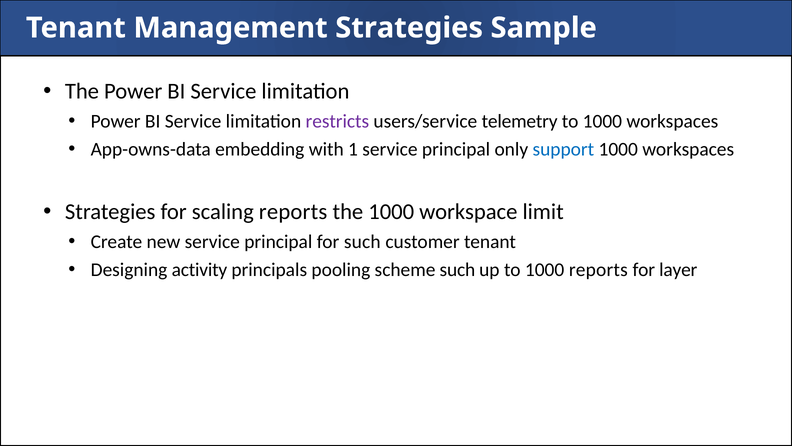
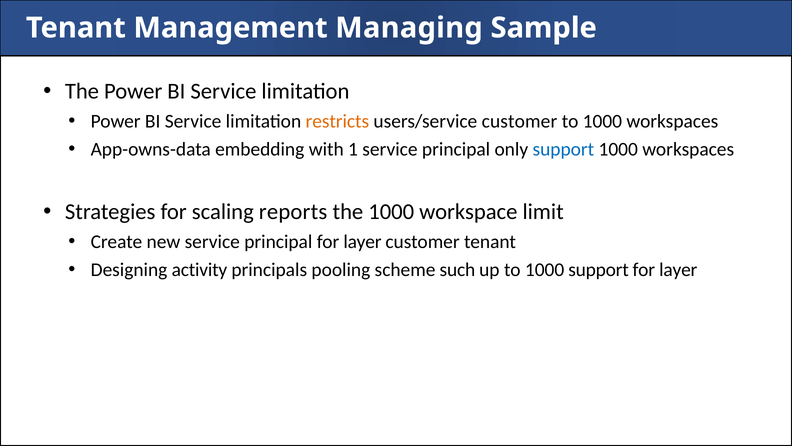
Management Strategies: Strategies -> Managing
restricts colour: purple -> orange
users/service telemetry: telemetry -> customer
principal for such: such -> layer
1000 reports: reports -> support
